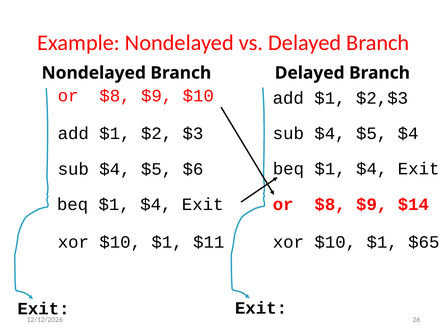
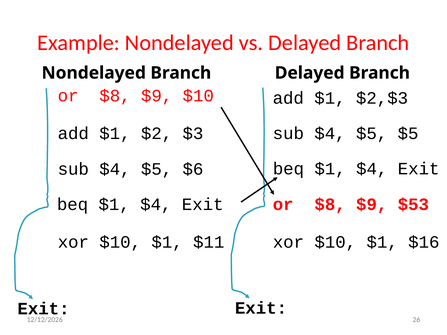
$5 $4: $4 -> $5
$14: $14 -> $53
$65: $65 -> $16
